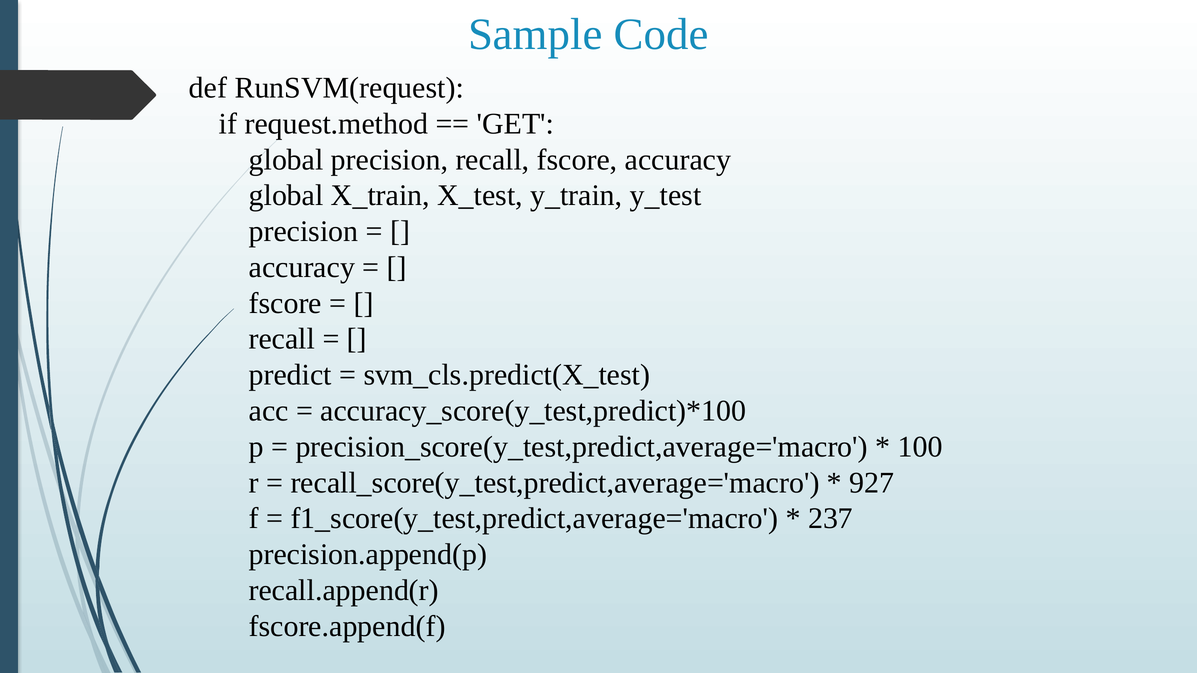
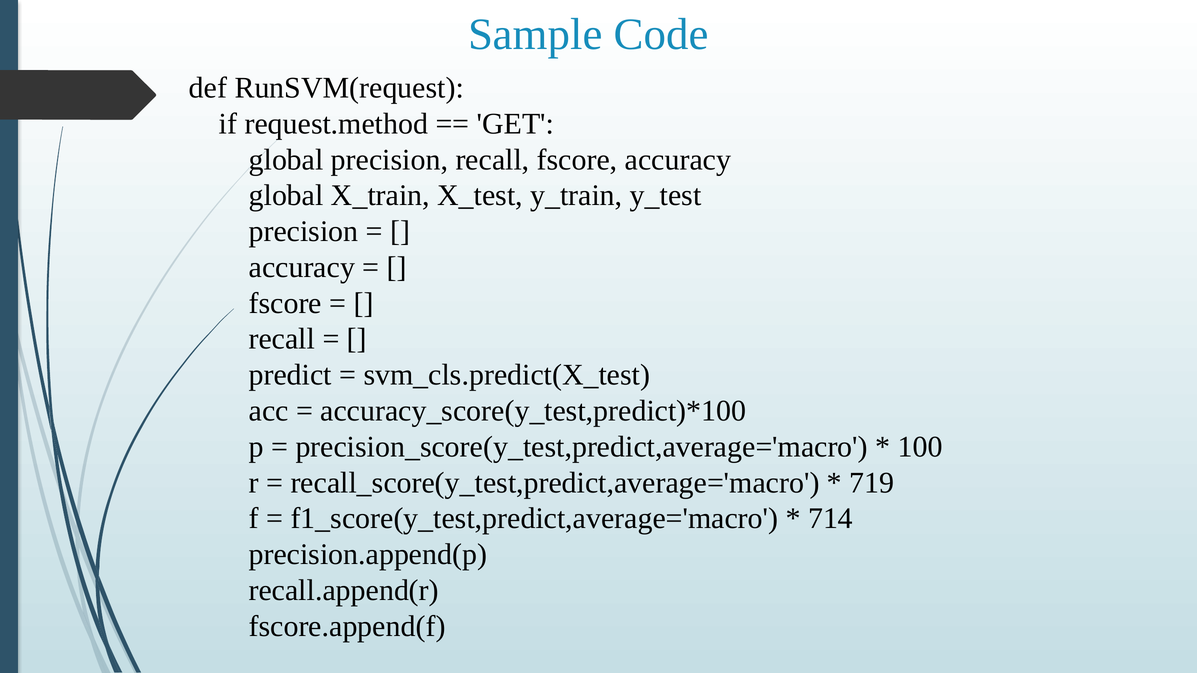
927: 927 -> 719
237: 237 -> 714
